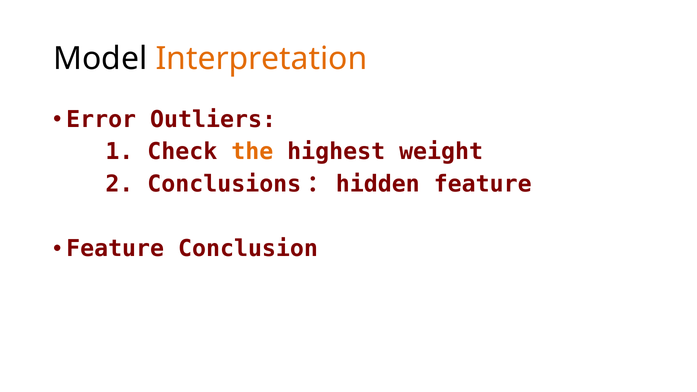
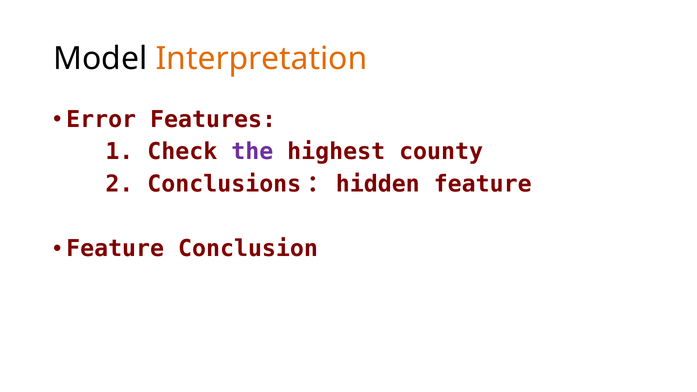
Outliers: Outliers -> Features
the colour: orange -> purple
weight: weight -> county
